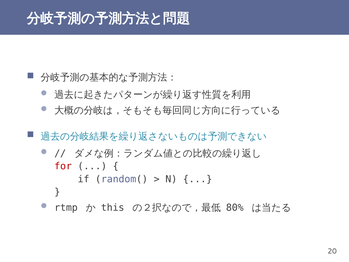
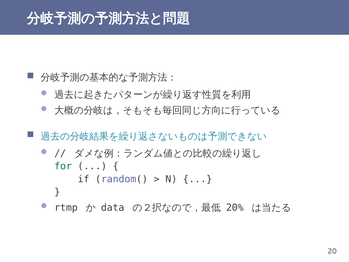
for colour: red -> green
this: this -> data
80%: 80% -> 20%
